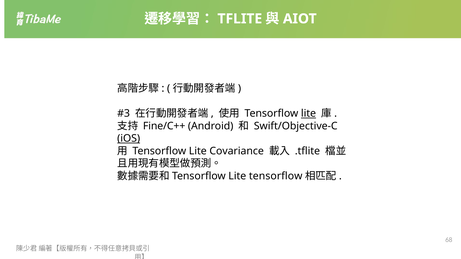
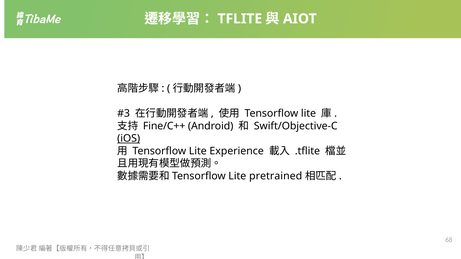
lite at (309, 113) underline: present -> none
Covariance: Covariance -> Experience
Lite tensorflow: tensorflow -> pretrained
